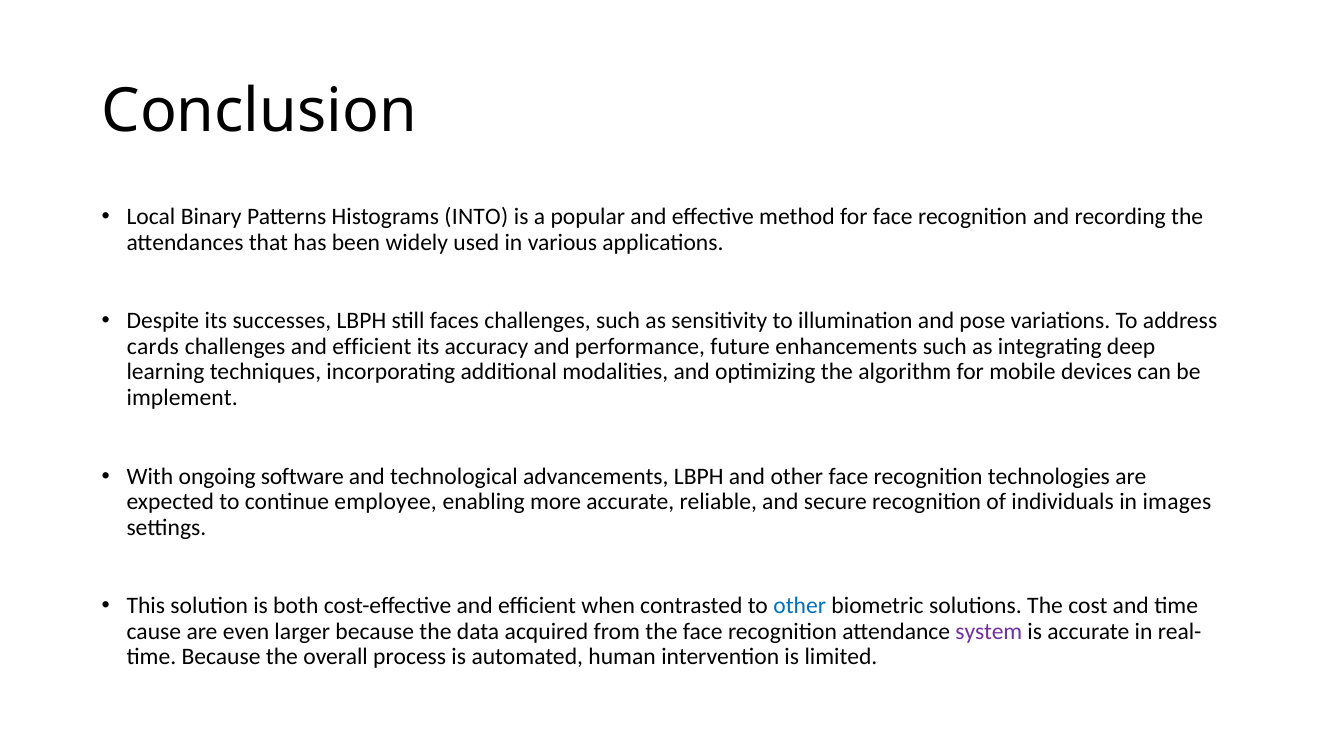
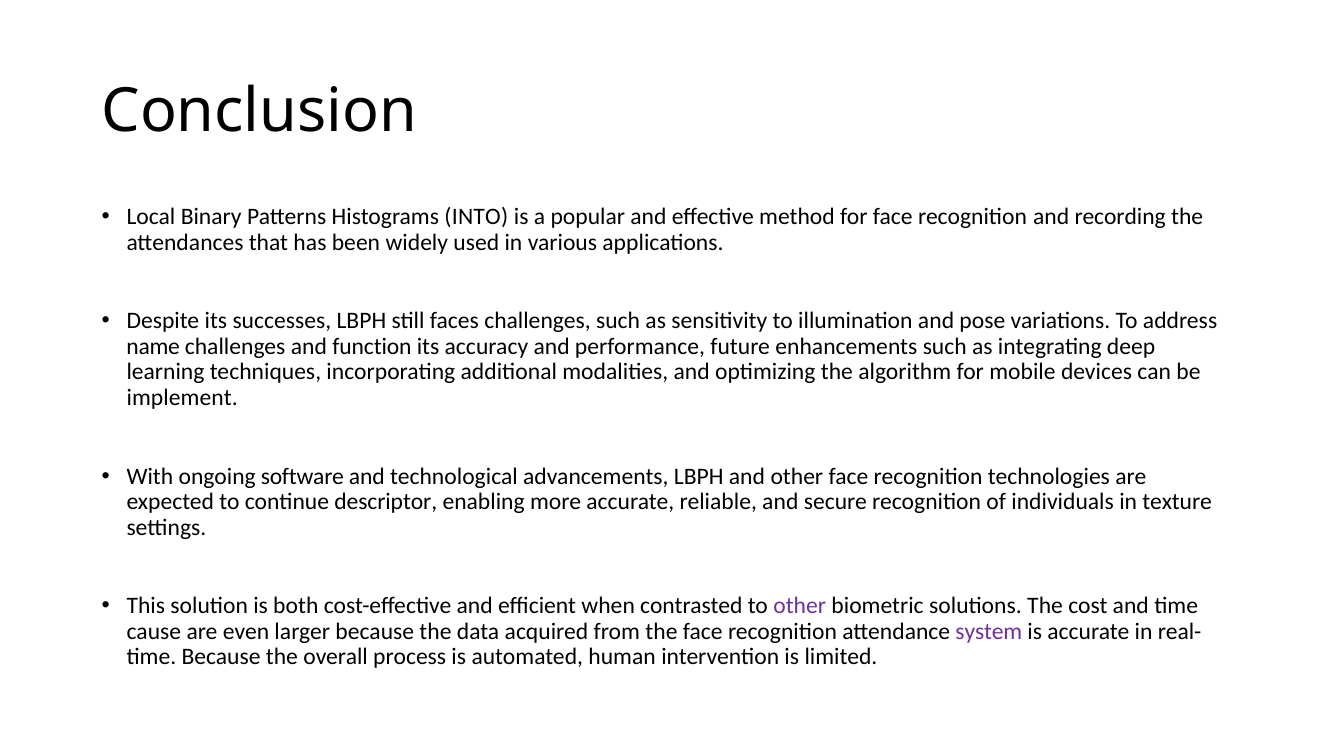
cards: cards -> name
challenges and efficient: efficient -> function
employee: employee -> descriptor
images: images -> texture
other at (800, 606) colour: blue -> purple
